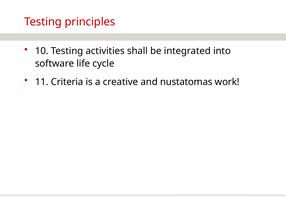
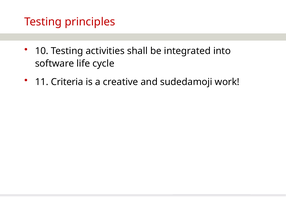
nustatomas: nustatomas -> sudedamoji
